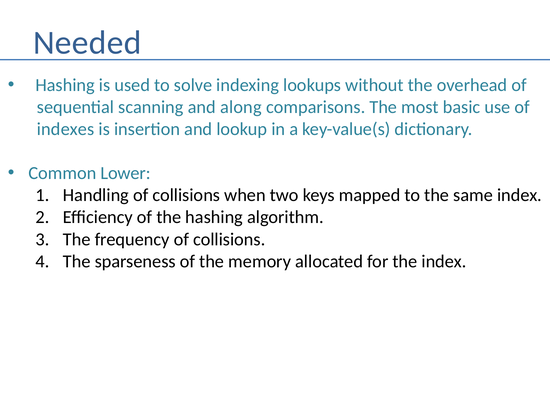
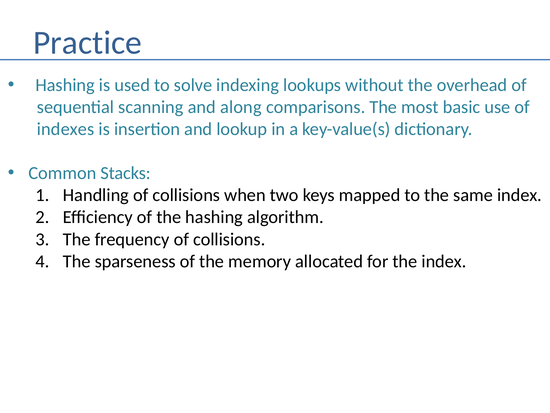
Needed: Needed -> Practice
Lower: Lower -> Stacks
